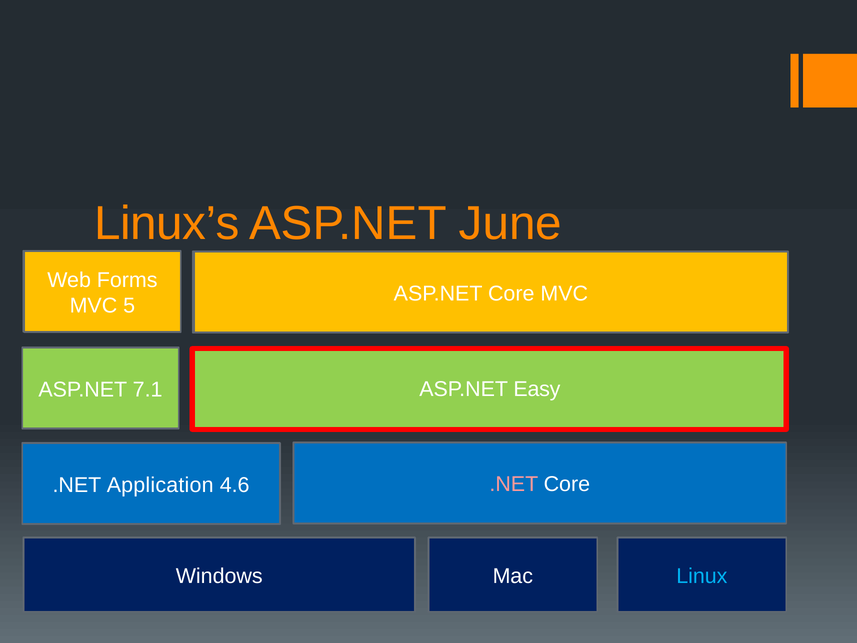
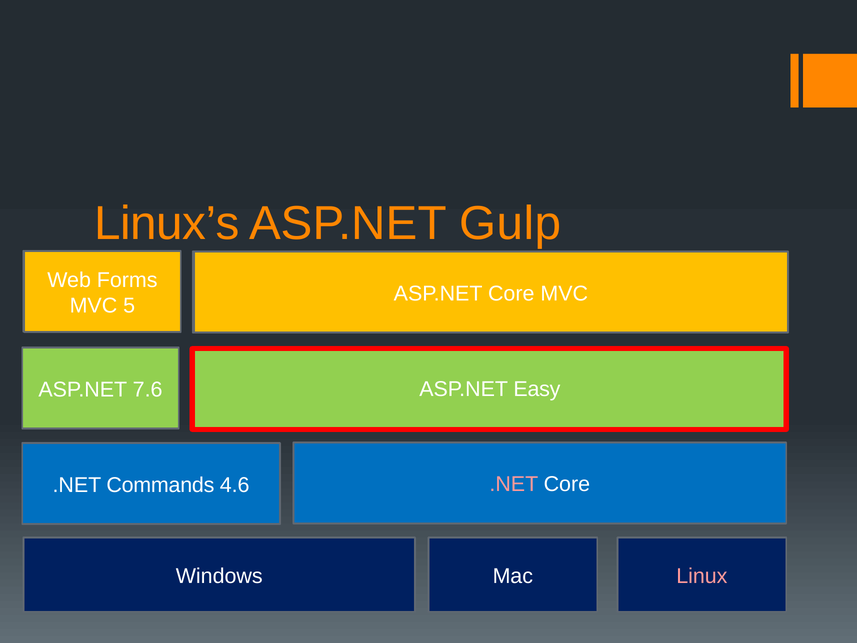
June: June -> Gulp
7.1: 7.1 -> 7.6
Application: Application -> Commands
Linux colour: light blue -> pink
